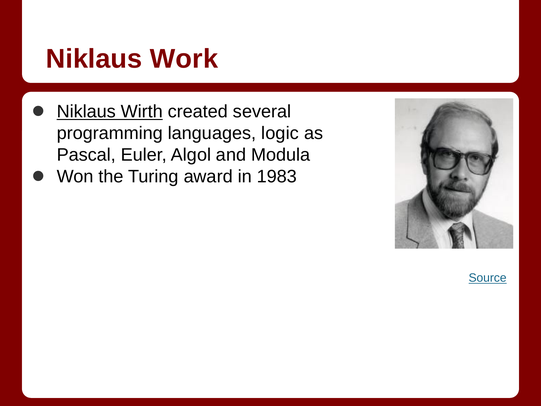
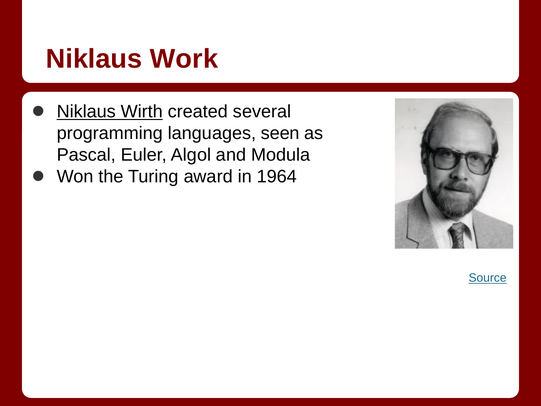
logic: logic -> seen
1983: 1983 -> 1964
